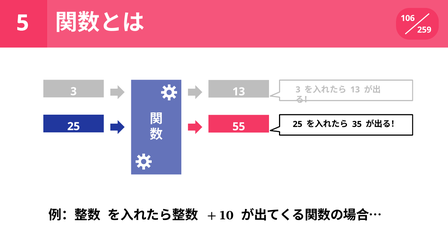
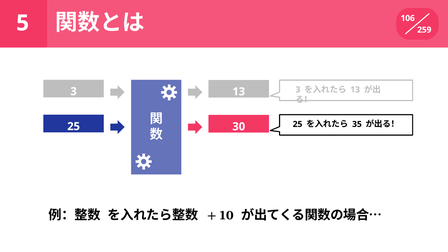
55: 55 -> 30
